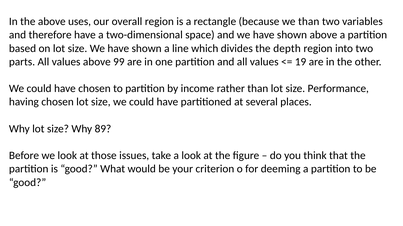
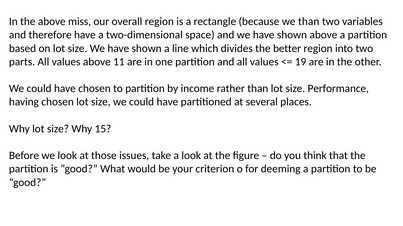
uses: uses -> miss
depth: depth -> better
99: 99 -> 11
89: 89 -> 15
